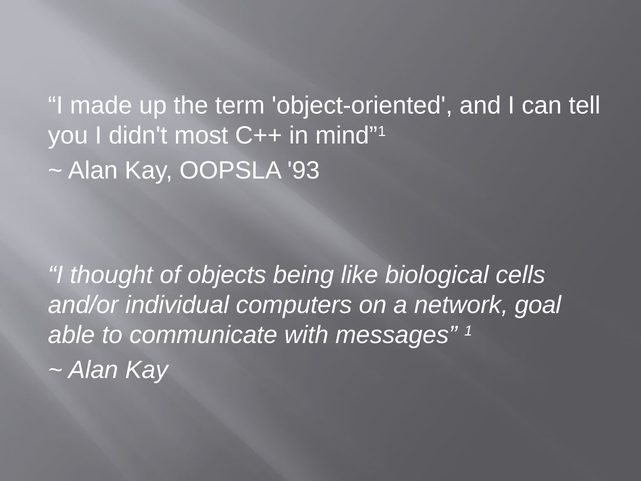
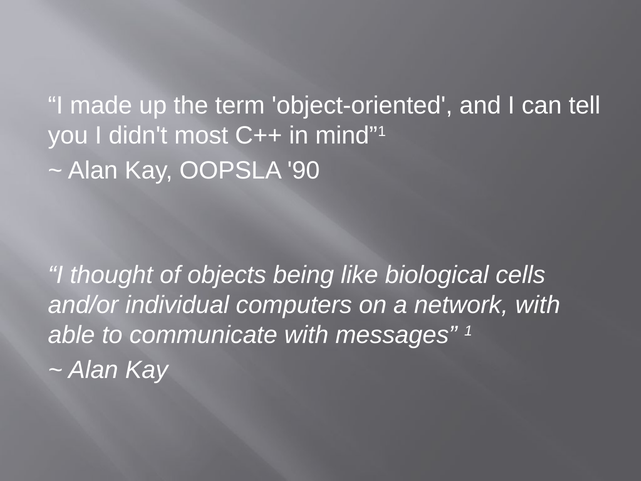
93: 93 -> 90
network goal: goal -> with
